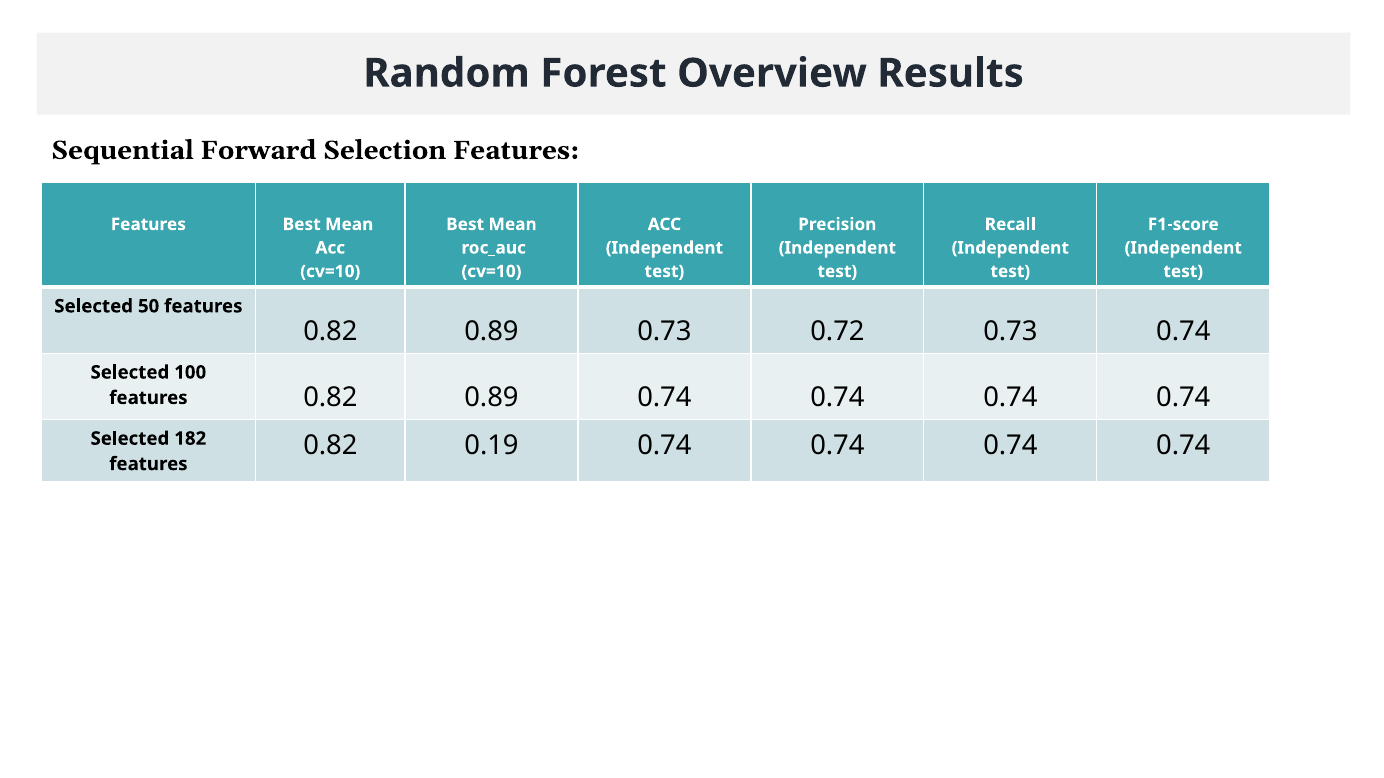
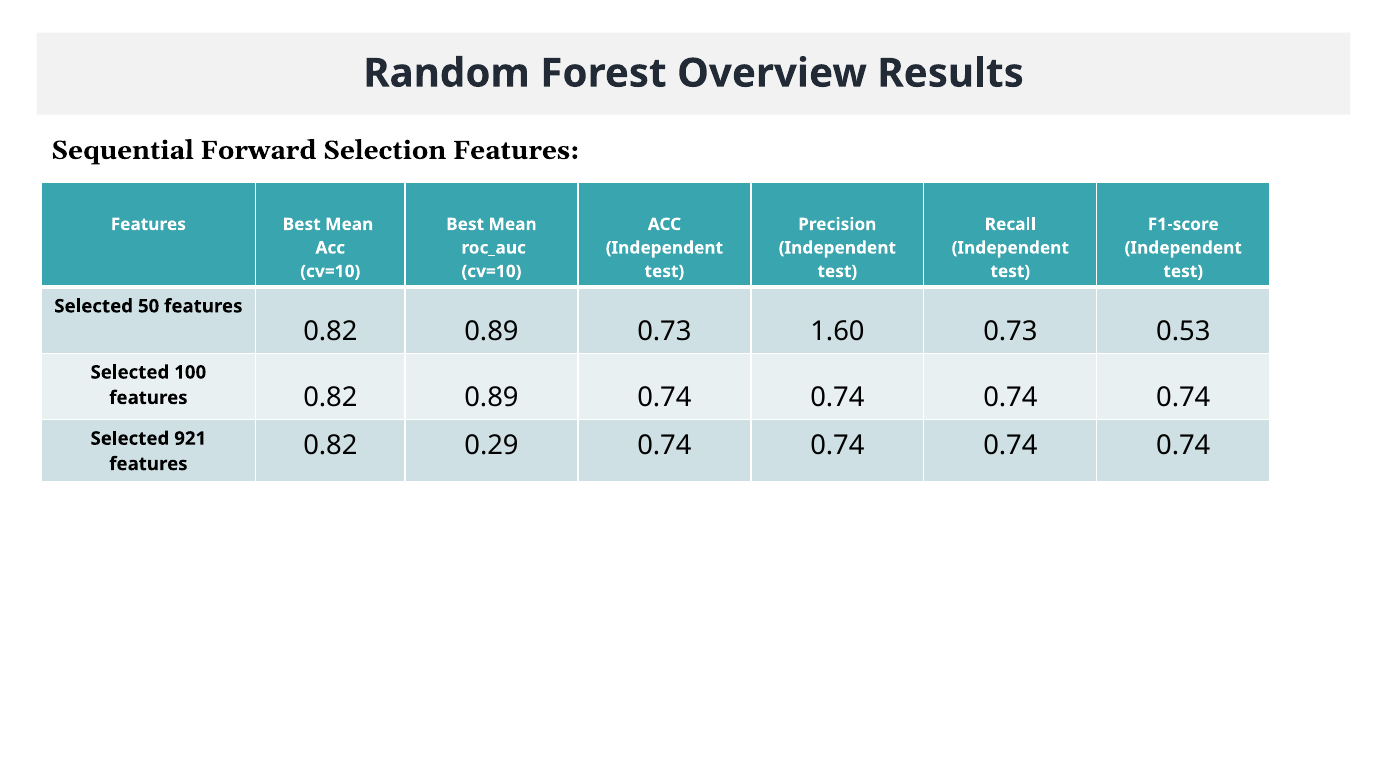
0.72: 0.72 -> 1.60
0.73 0.74: 0.74 -> 0.53
182: 182 -> 921
0.19: 0.19 -> 0.29
